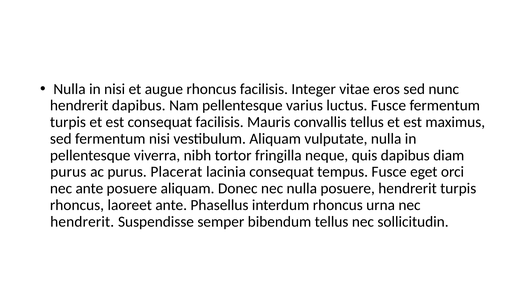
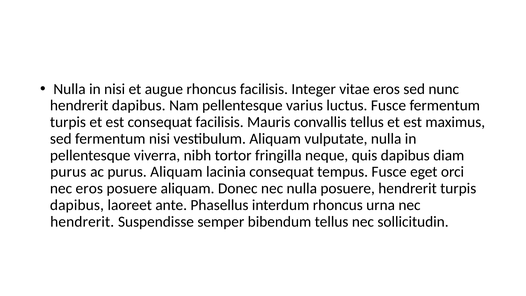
purus Placerat: Placerat -> Aliquam
nec ante: ante -> eros
rhoncus at (77, 205): rhoncus -> dapibus
